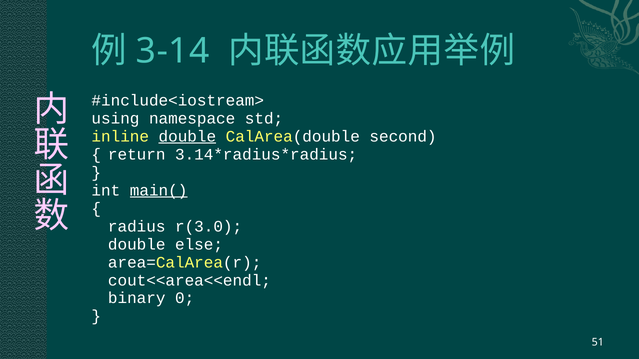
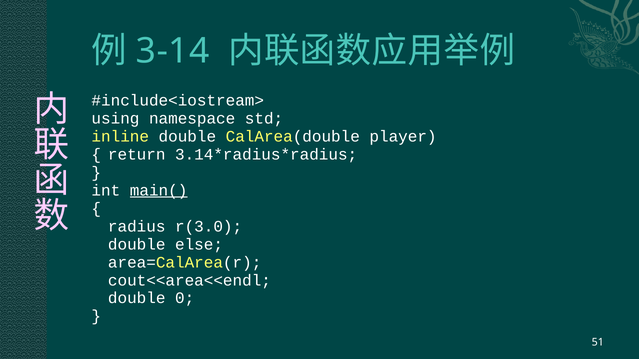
double at (187, 136) underline: present -> none
second: second -> player
binary at (137, 299): binary -> double
